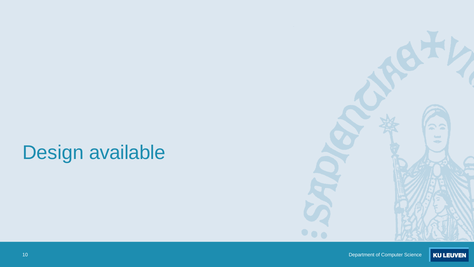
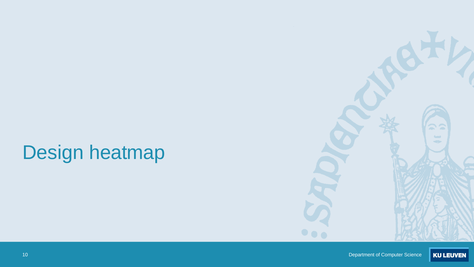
available: available -> heatmap
